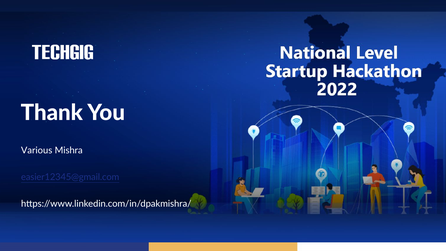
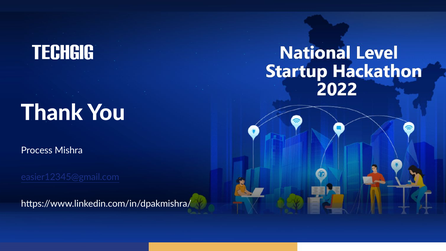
Various: Various -> Process
